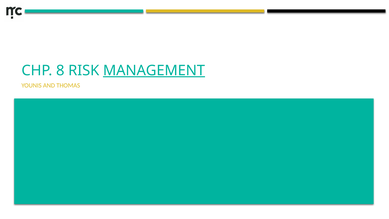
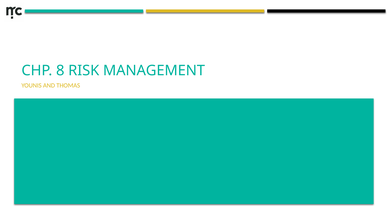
MANAGEMENT underline: present -> none
